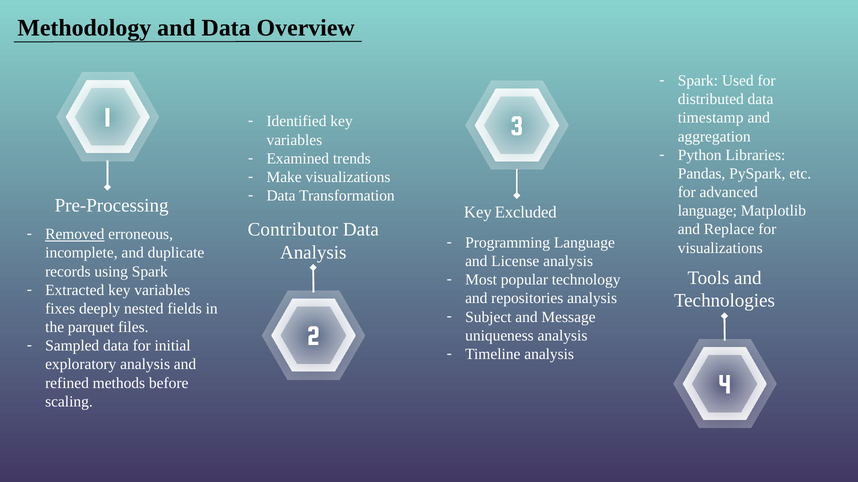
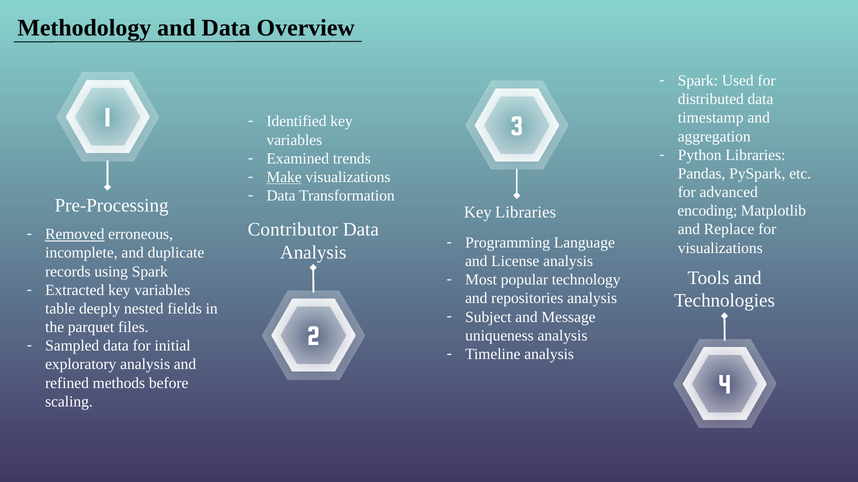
Make underline: none -> present
language at (707, 211): language -> encoding
Key Excluded: Excluded -> Libraries
fixes: fixes -> table
